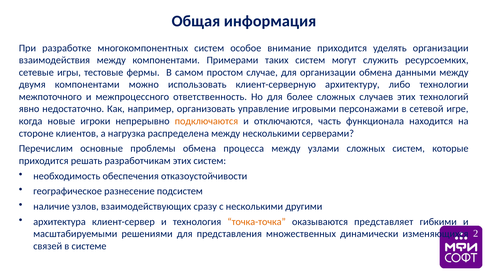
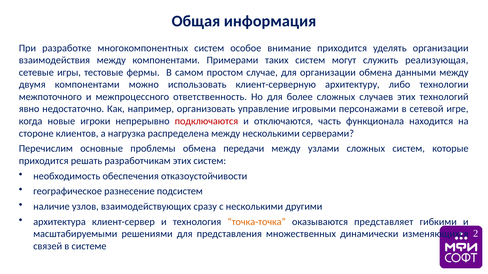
ресурсоемких: ресурсоемких -> реализующая
подключаются colour: orange -> red
процесса: процесса -> передачи
